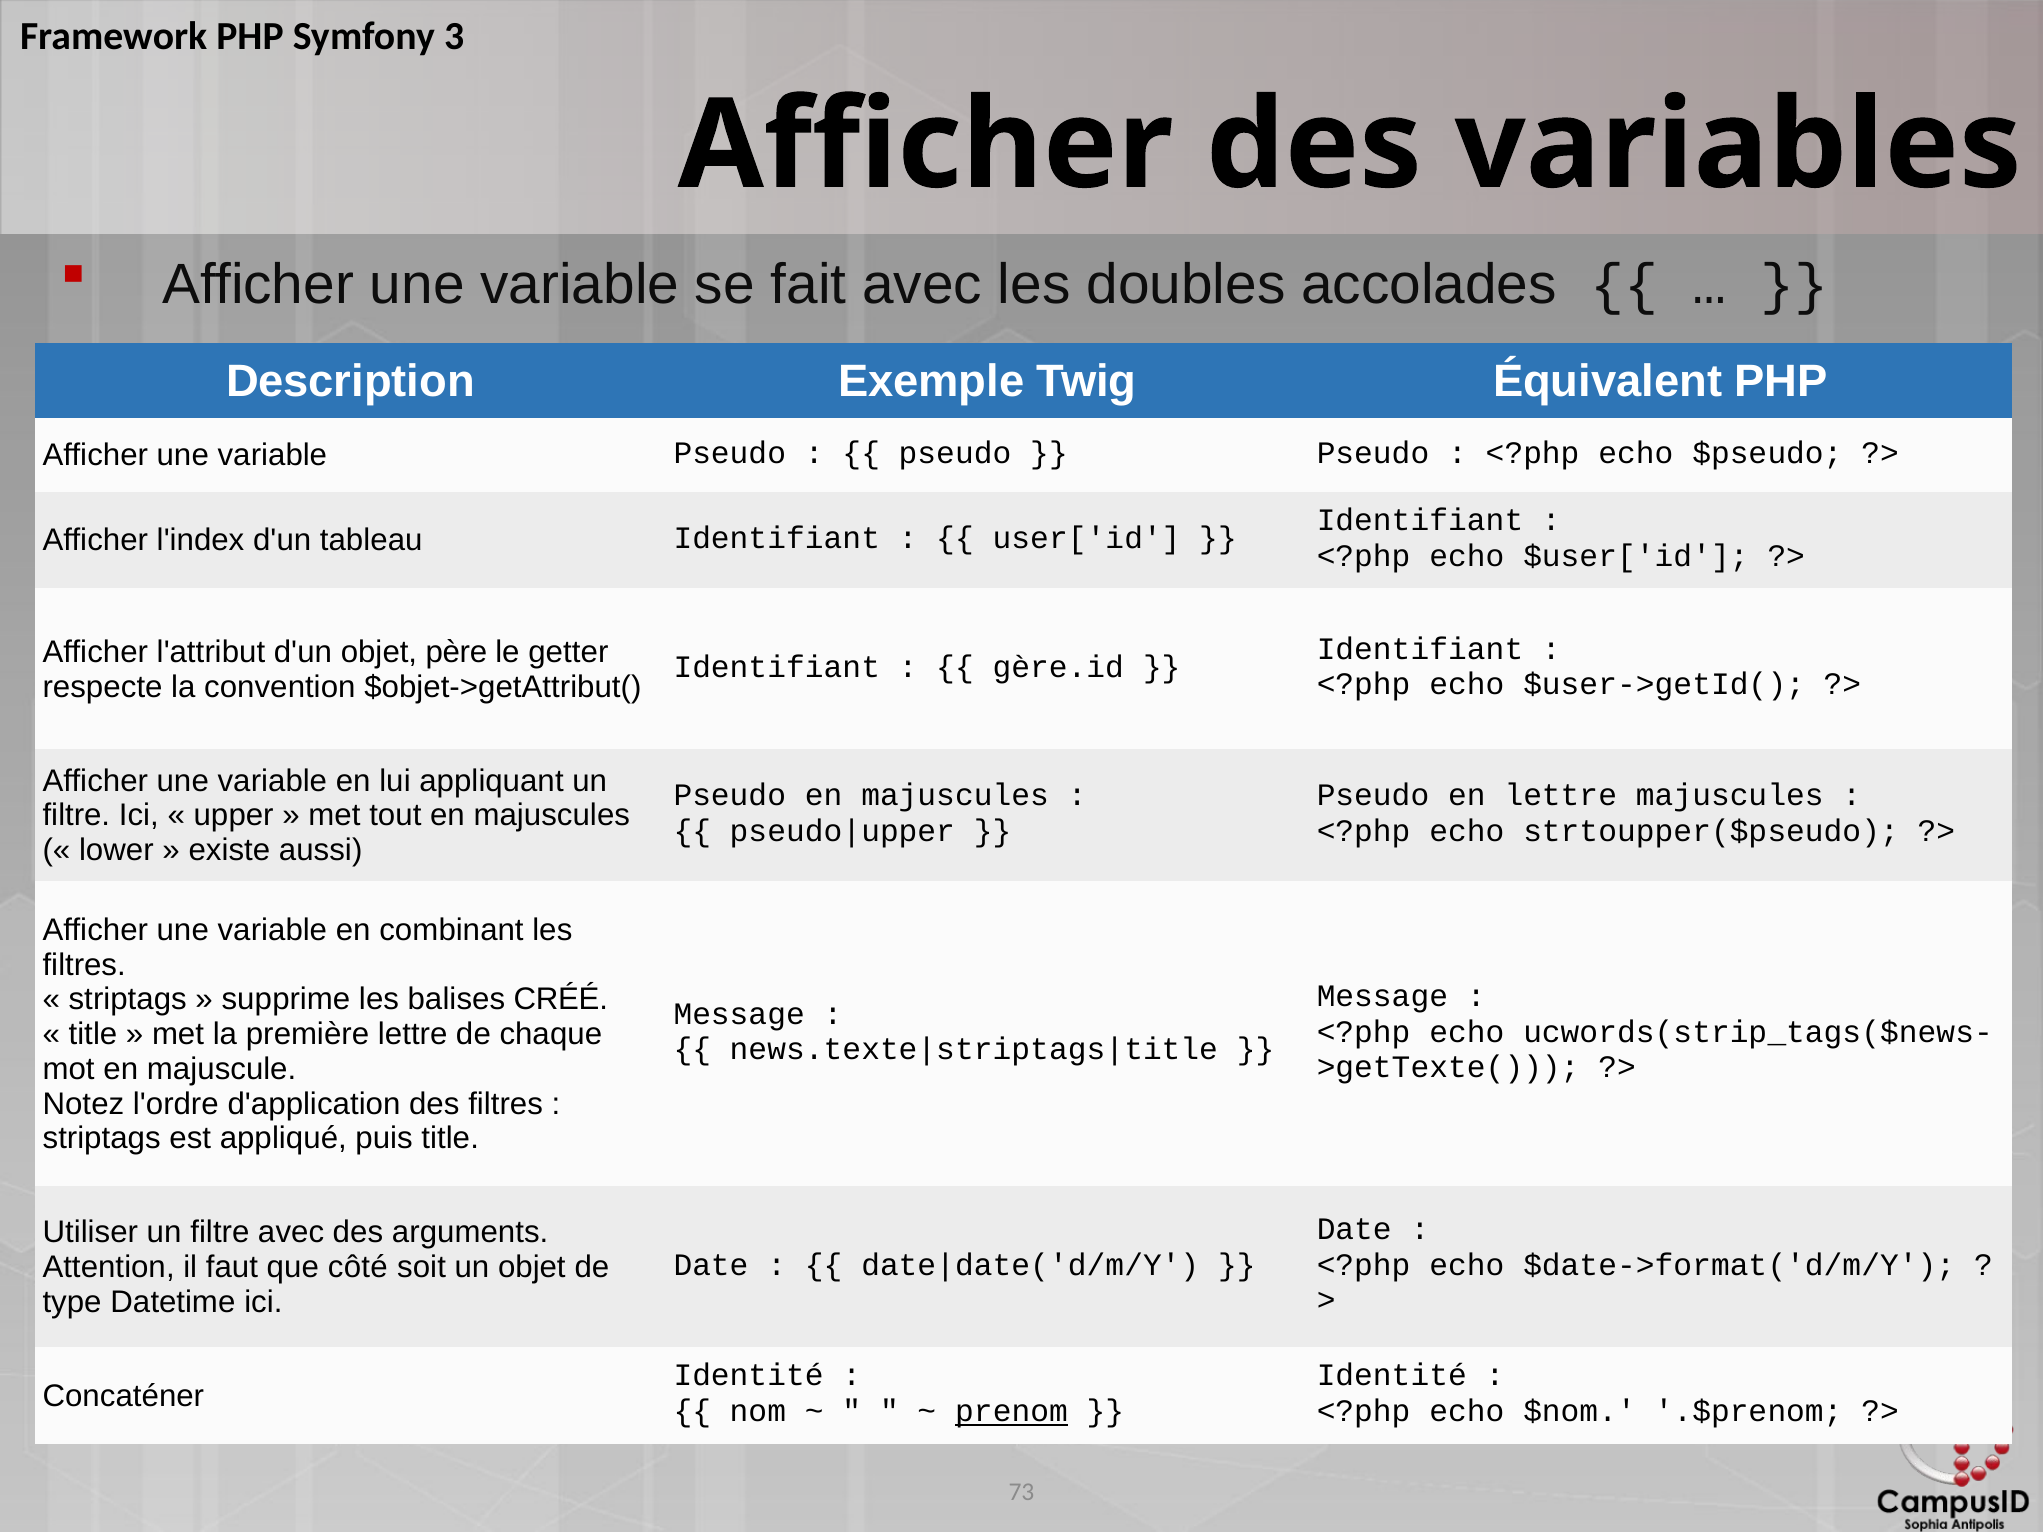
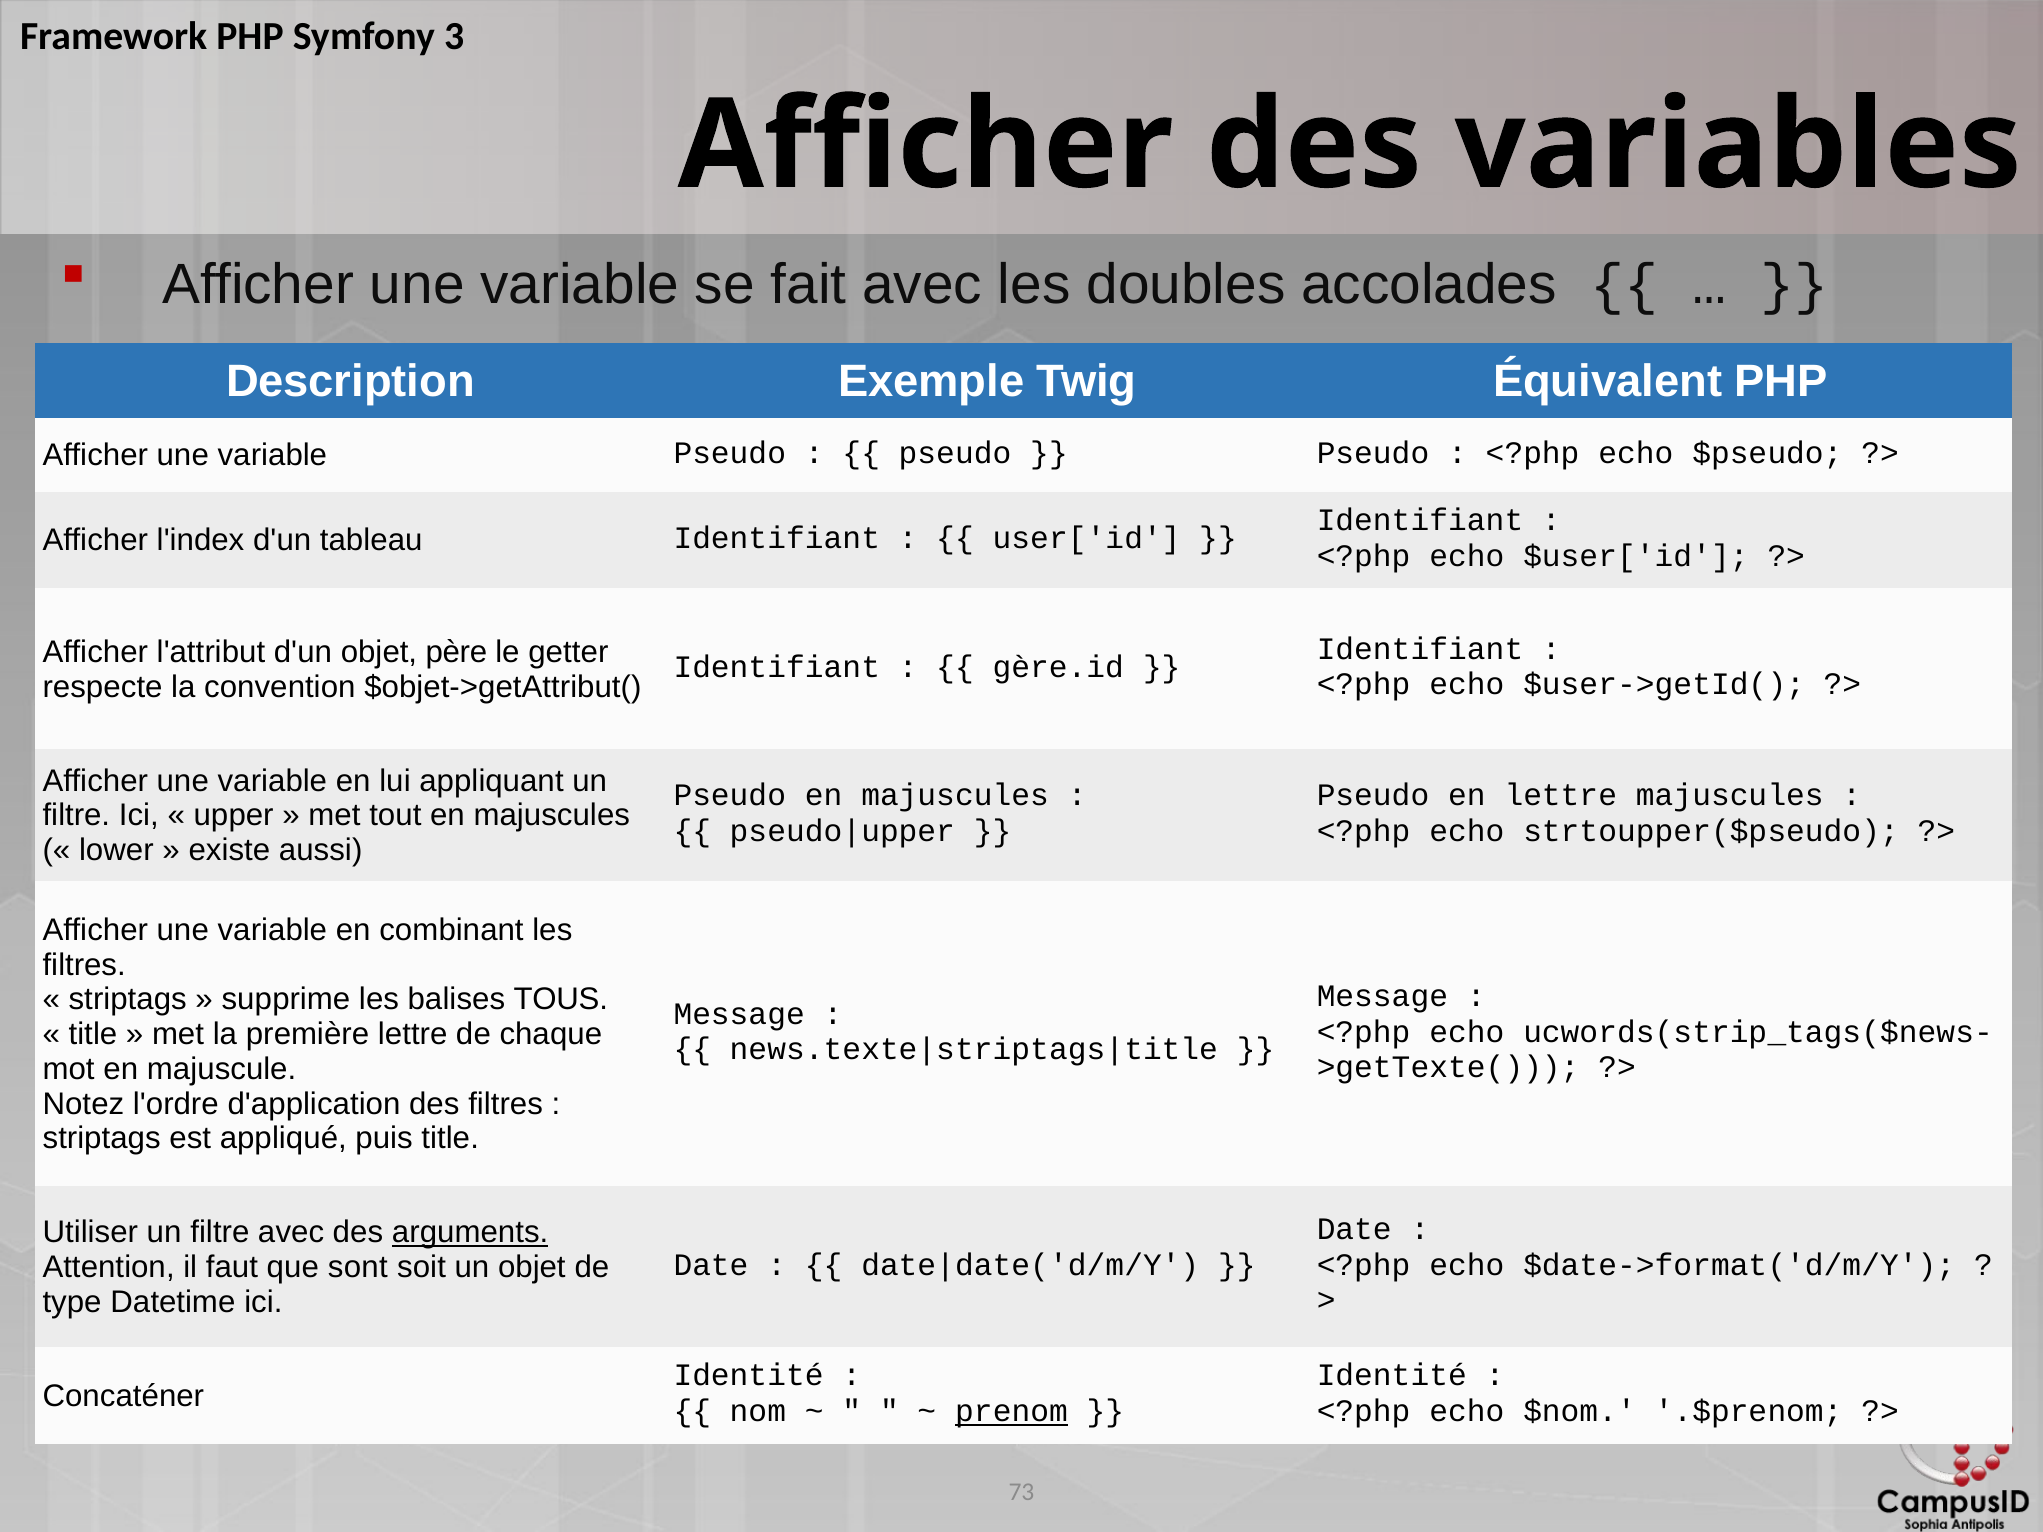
CRÉÉ: CRÉÉ -> TOUS
arguments underline: none -> present
côté: côté -> sont
